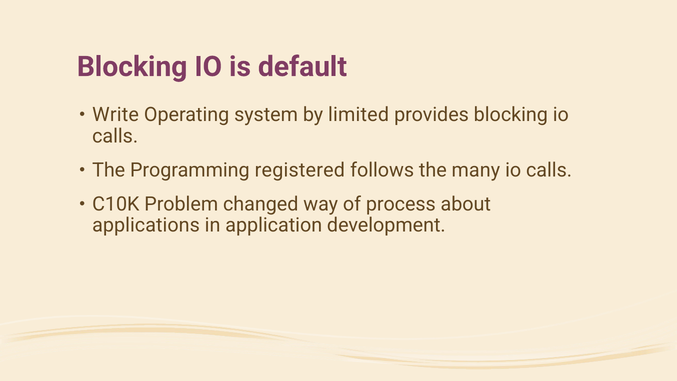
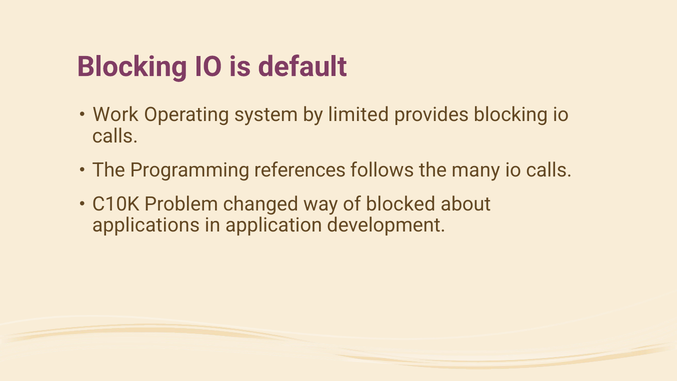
Write: Write -> Work
registered: registered -> references
process: process -> blocked
